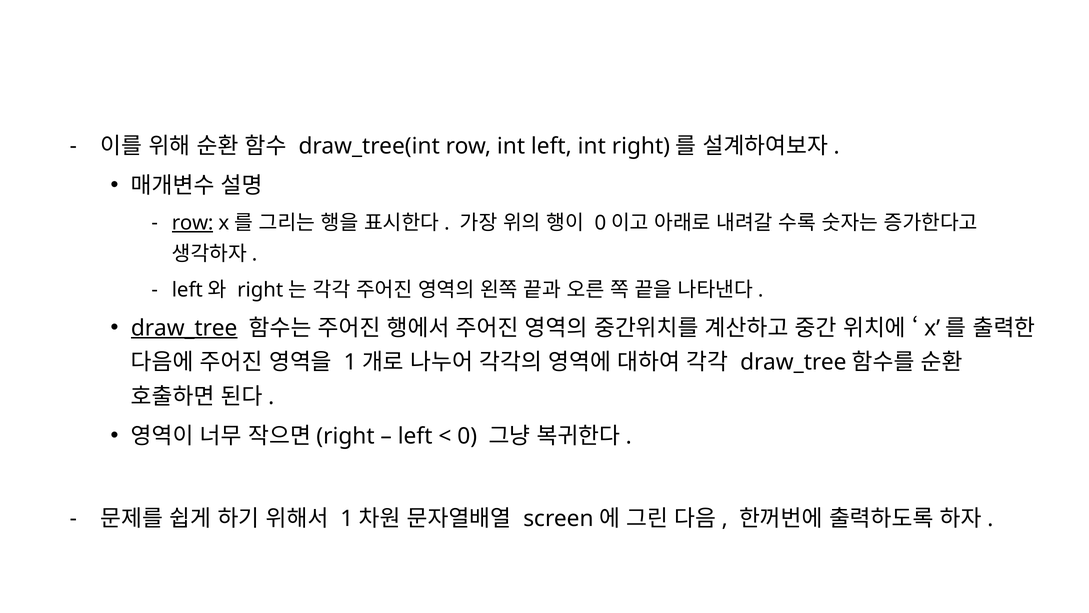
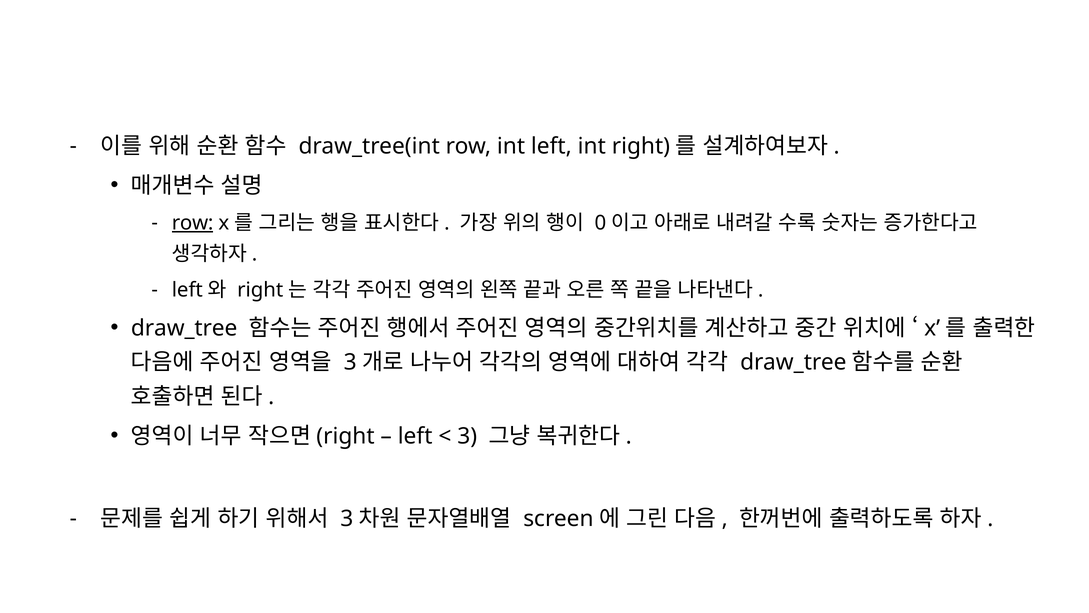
draw_tree at (184, 328) underline: present -> none
1 at (350, 362): 1 -> 3
0 at (467, 436): 0 -> 3
1 at (347, 518): 1 -> 3
